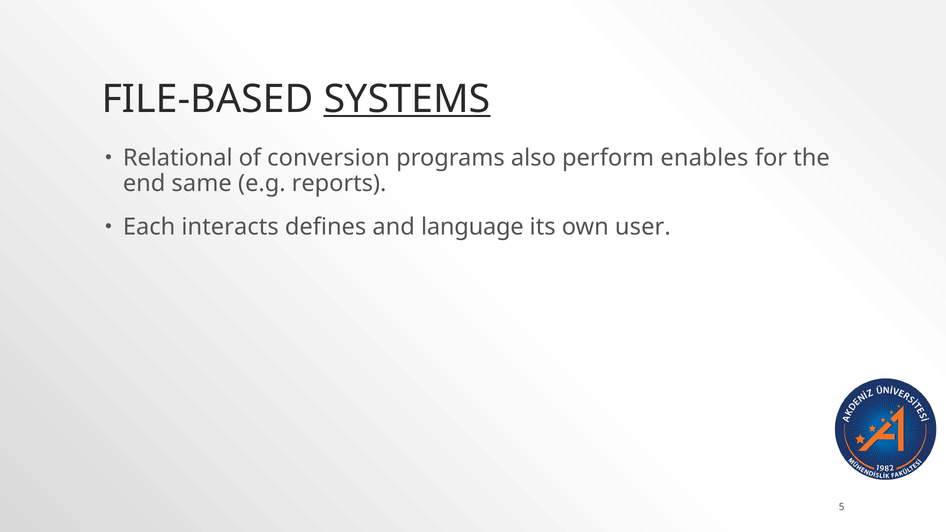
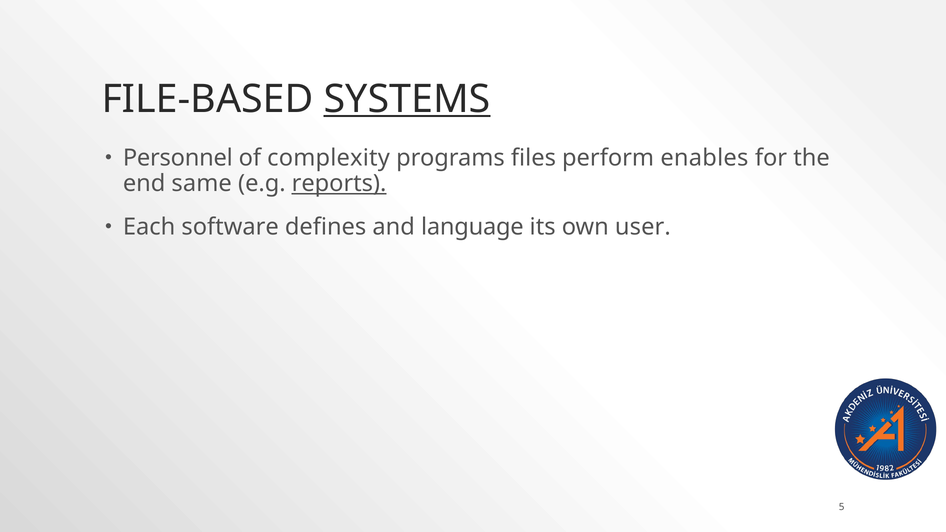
Relational: Relational -> Personnel
conversion: conversion -> complexity
also: also -> files
reports underline: none -> present
interacts: interacts -> software
